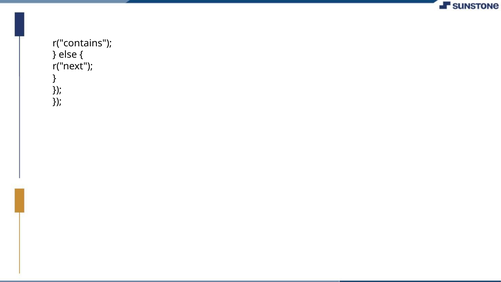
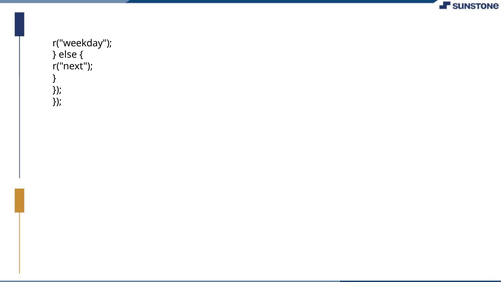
r("contains: r("contains -> r("weekday
